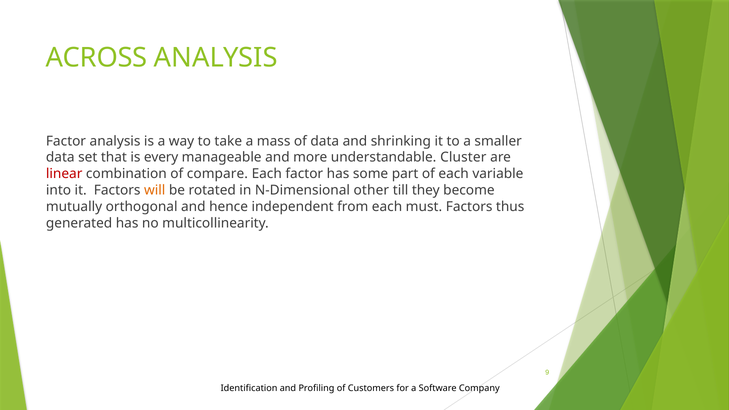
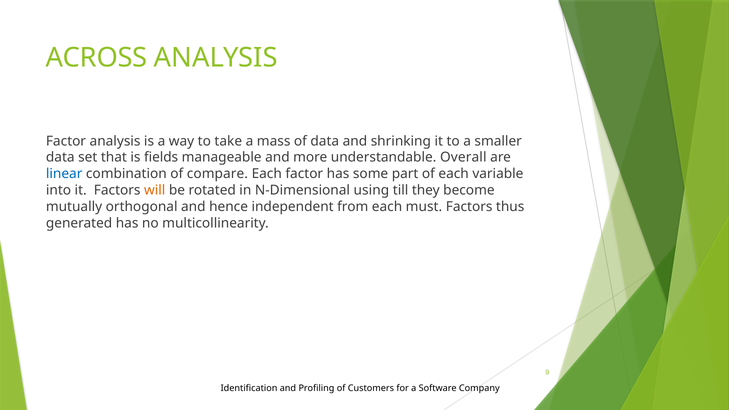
every: every -> fields
Cluster: Cluster -> Overall
linear colour: red -> blue
other: other -> using
